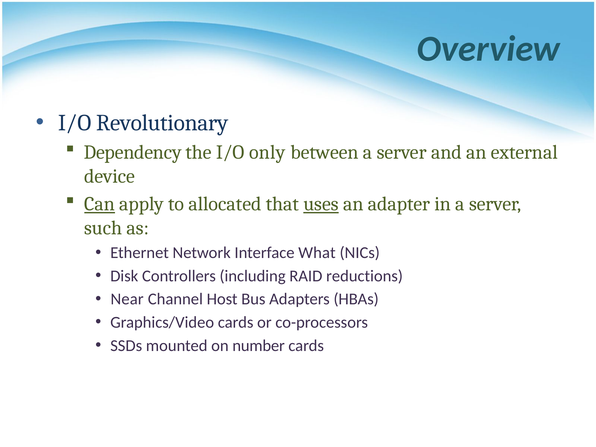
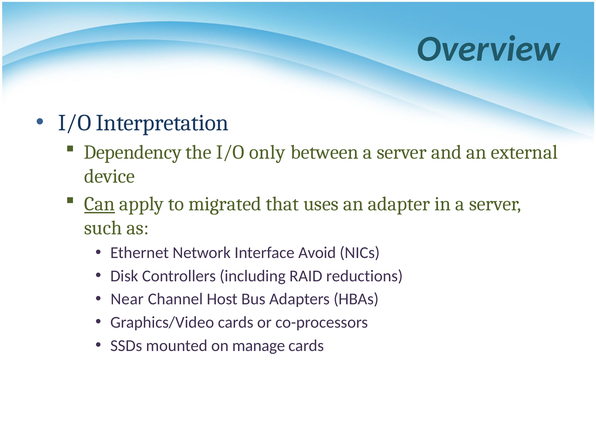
Revolutionary: Revolutionary -> Interpretation
allocated: allocated -> migrated
uses underline: present -> none
What: What -> Avoid
number: number -> manage
